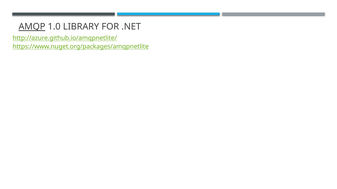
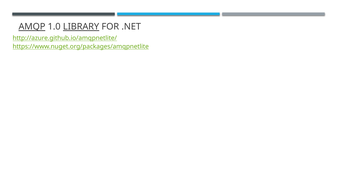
LIBRARY underline: none -> present
